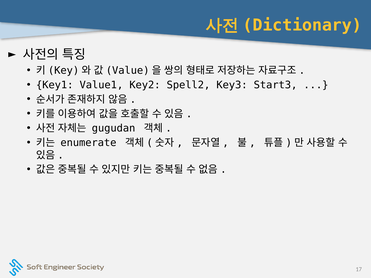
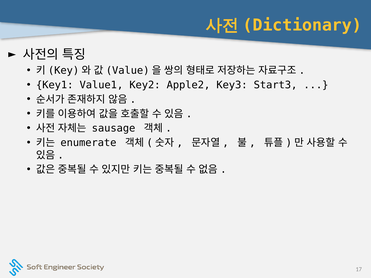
Spell2: Spell2 -> Apple2
gugudan: gugudan -> sausage
